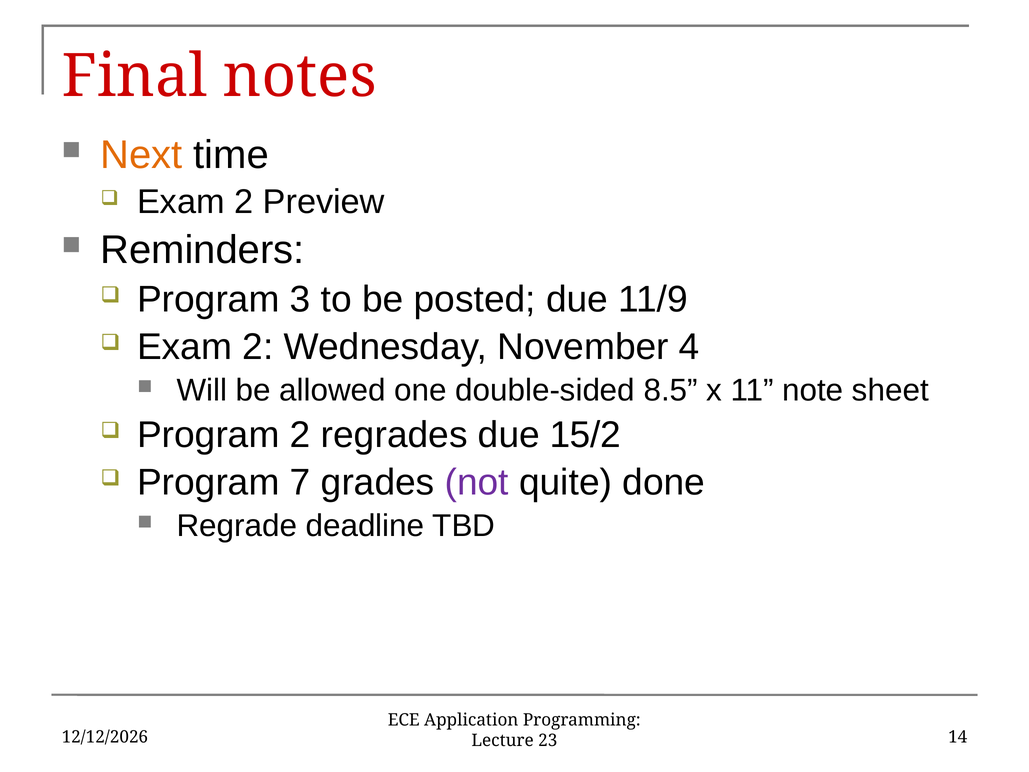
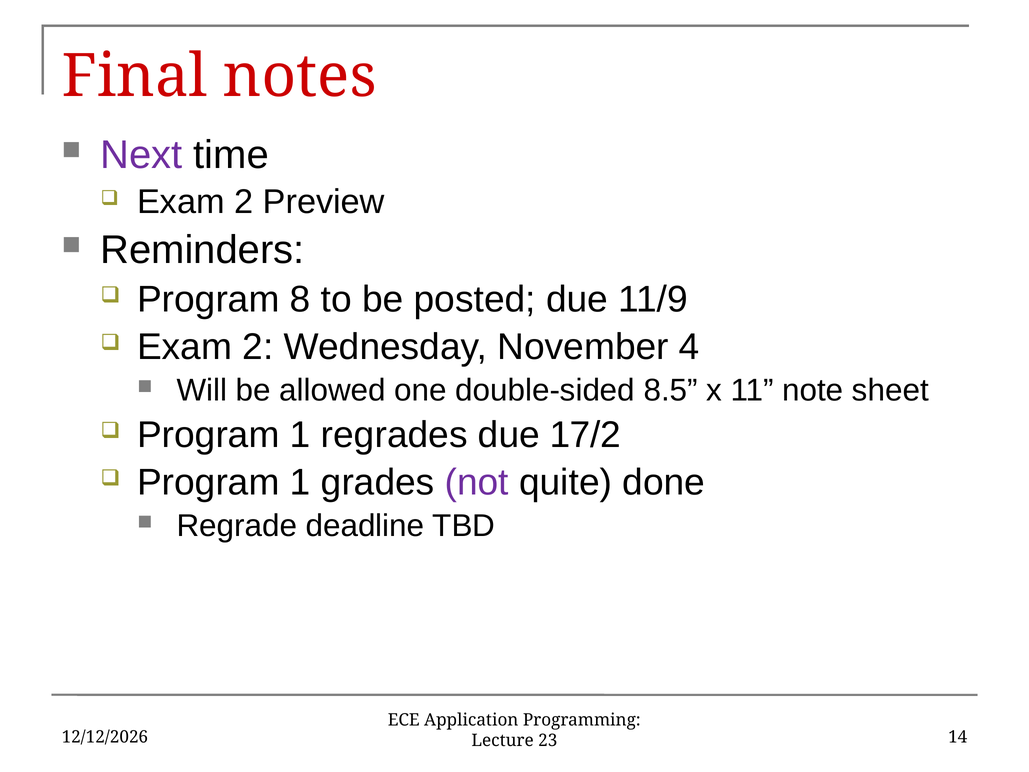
Next colour: orange -> purple
3: 3 -> 8
2 at (300, 435): 2 -> 1
15/2: 15/2 -> 17/2
7 at (300, 482): 7 -> 1
